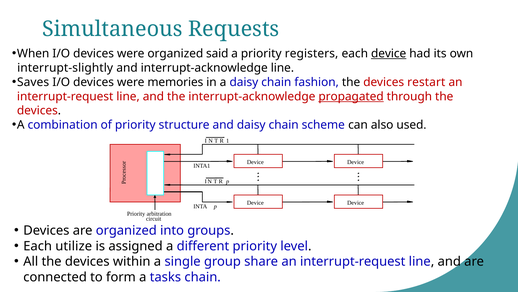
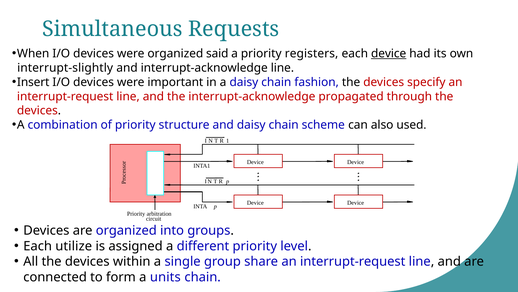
Saves: Saves -> Insert
memories: memories -> important
restart: restart -> specify
propagated underline: present -> none
tasks: tasks -> units
